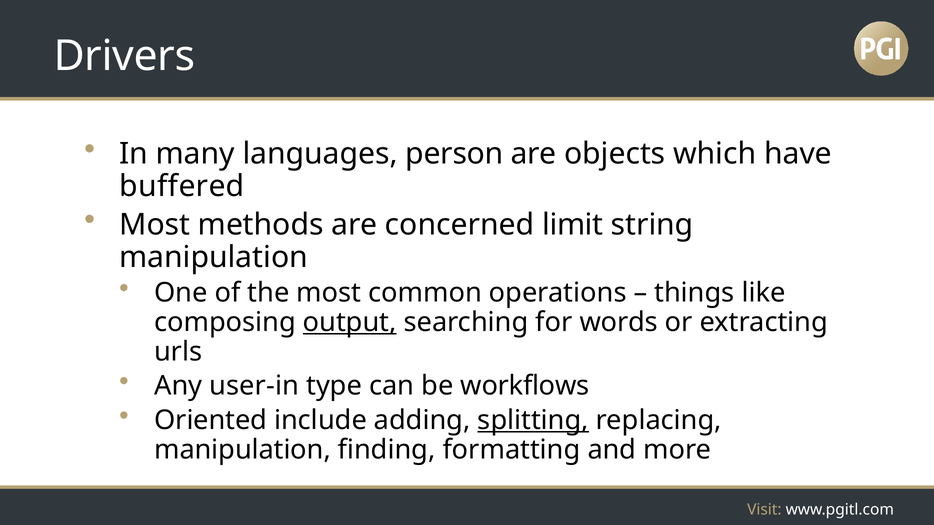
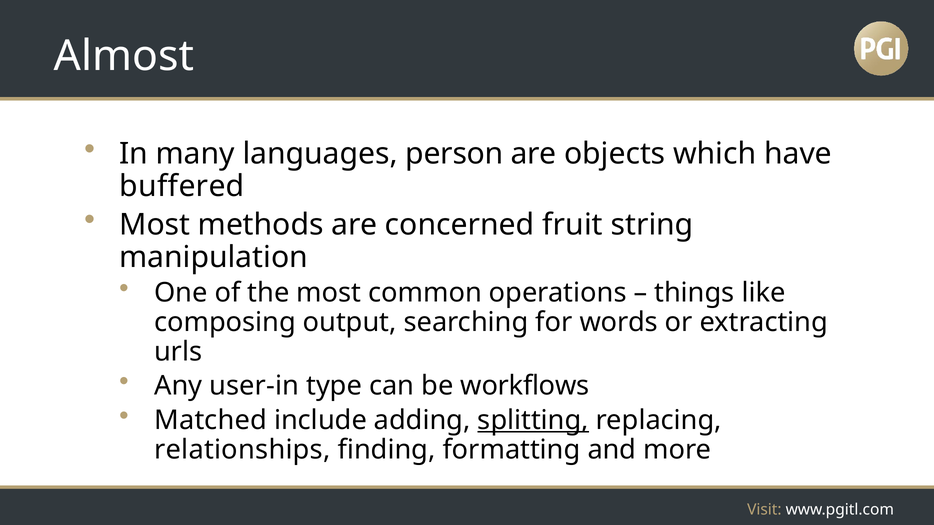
Drivers: Drivers -> Almost
limit: limit -> fruit
output underline: present -> none
Oriented: Oriented -> Matched
manipulation at (243, 450): manipulation -> relationships
